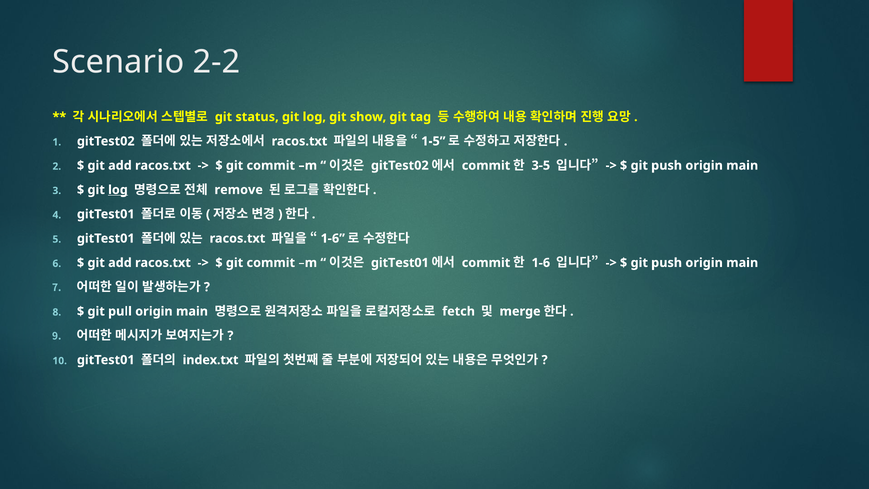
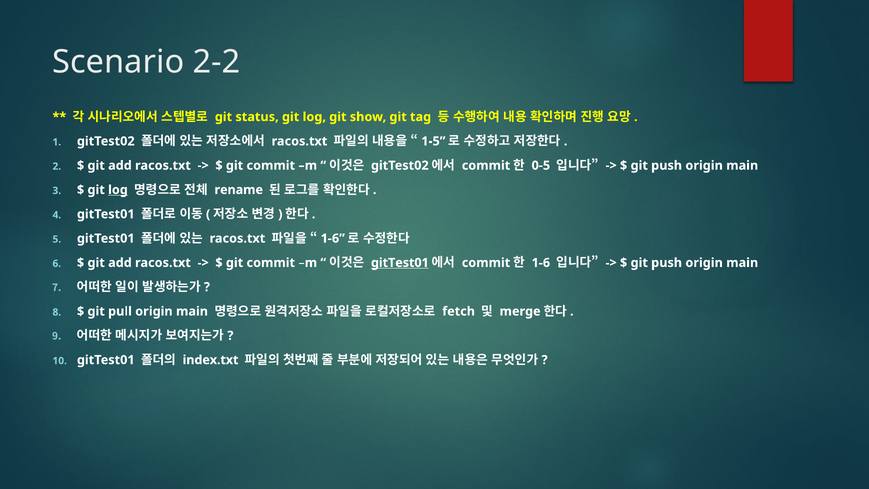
3-5: 3-5 -> 0-5
remove: remove -> rename
gitTest01 at (400, 263) underline: none -> present
